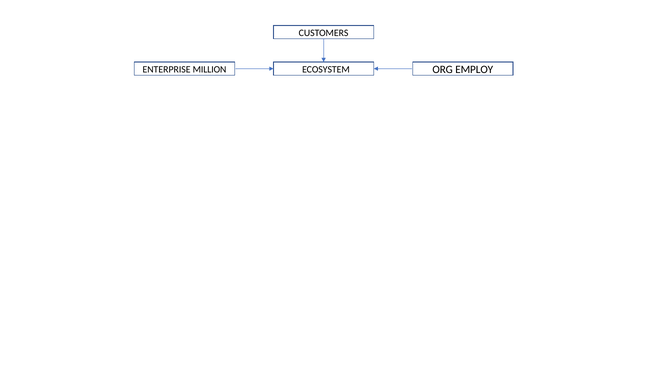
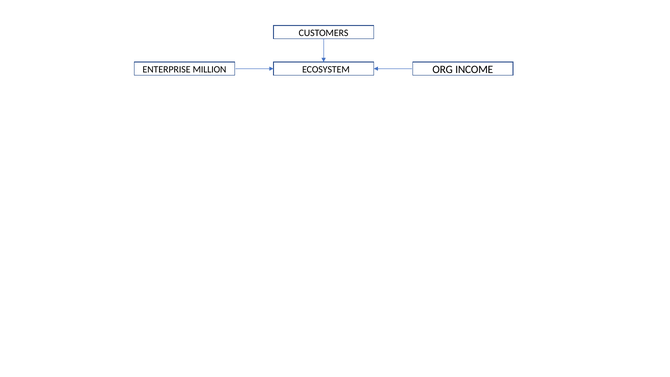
EMPLOY: EMPLOY -> INCOME
